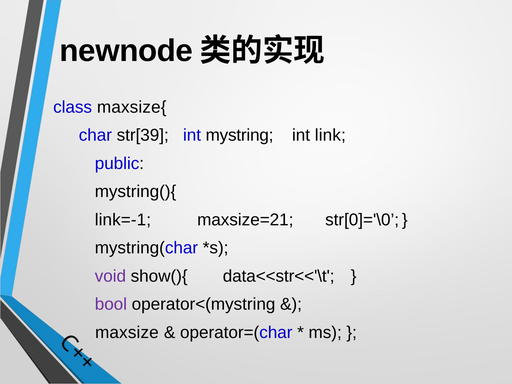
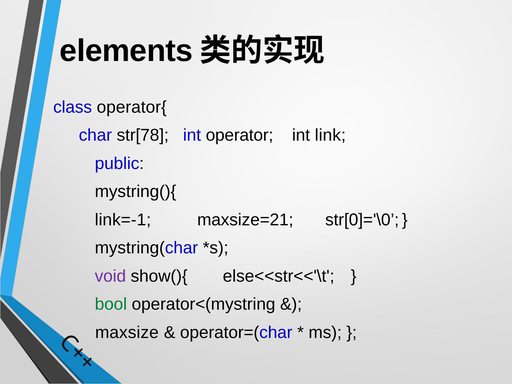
newnode: newnode -> elements
maxsize{: maxsize{ -> operator{
str[39: str[39 -> str[78
mystring: mystring -> operator
data<<str<<'\t: data<<str<<'\t -> else<<str<<'\t
bool colour: purple -> green
